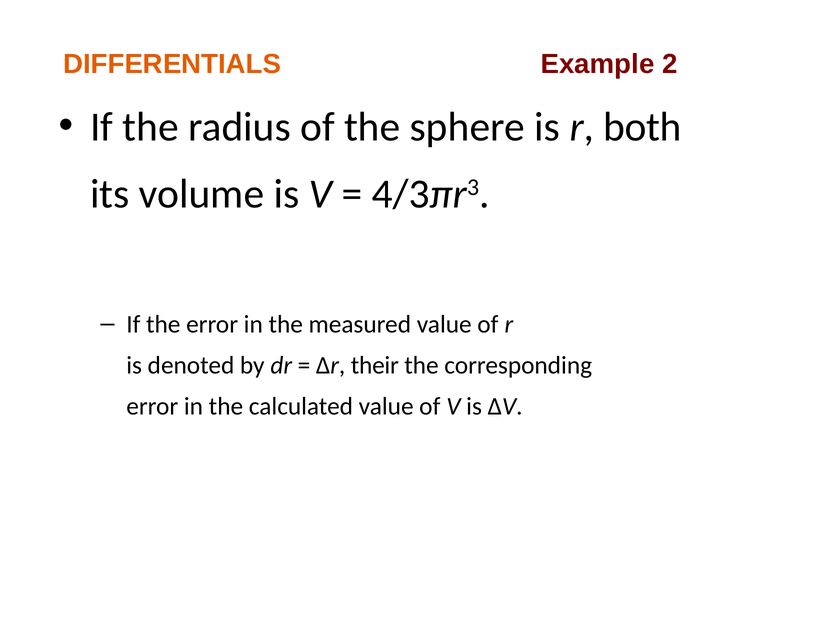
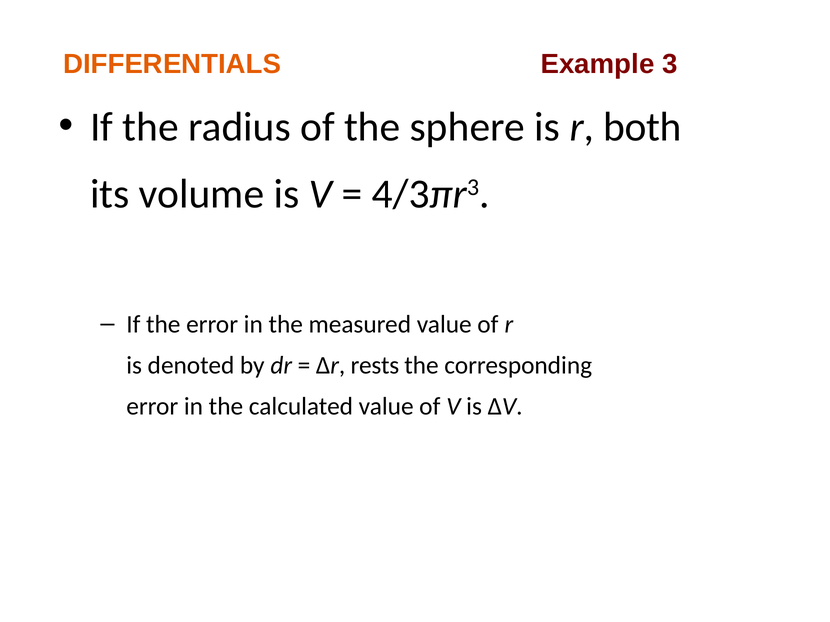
2: 2 -> 3
their: their -> rests
